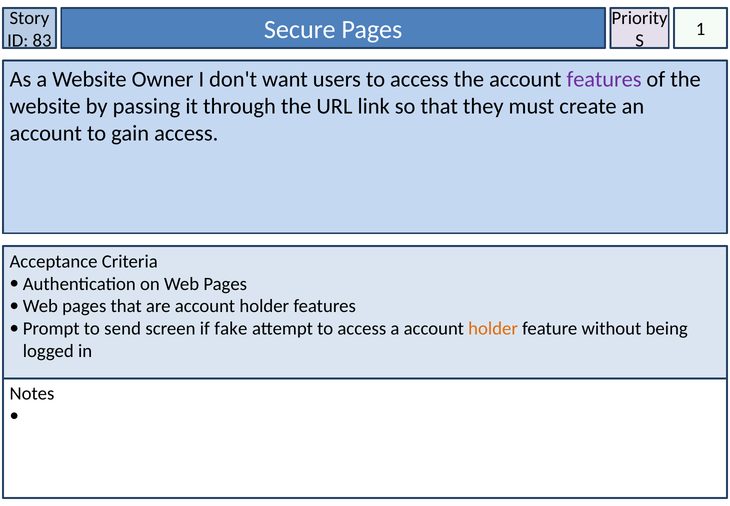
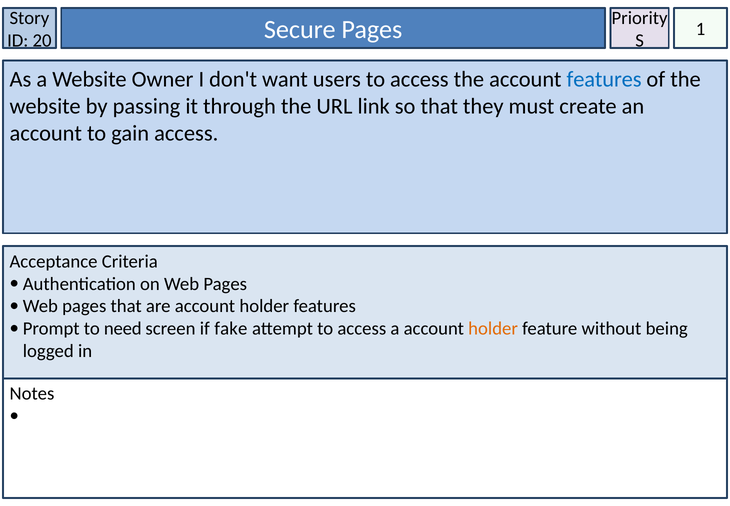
83: 83 -> 20
features at (604, 79) colour: purple -> blue
send: send -> need
